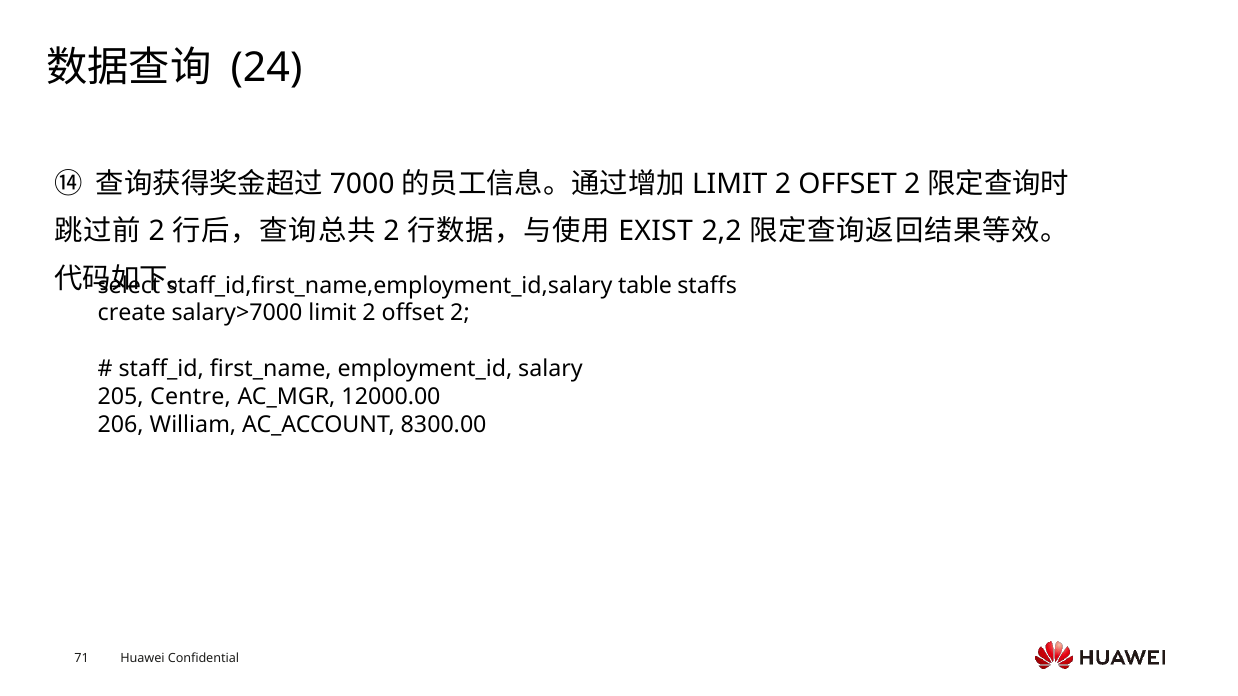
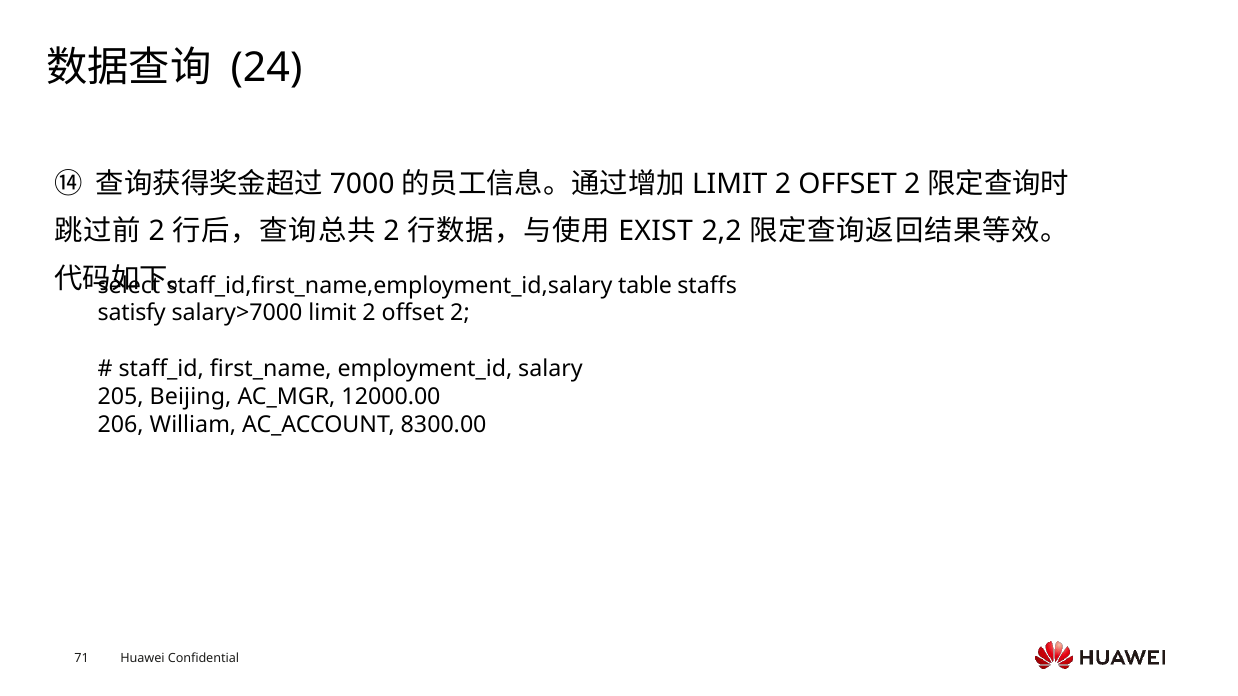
create: create -> satisfy
Centre: Centre -> Beijing
